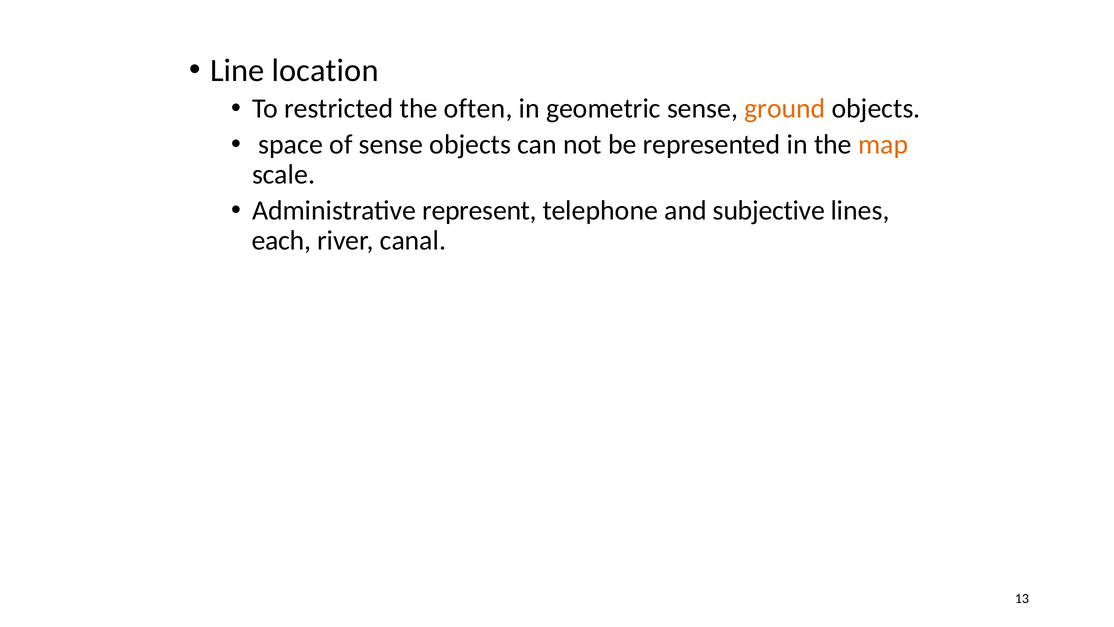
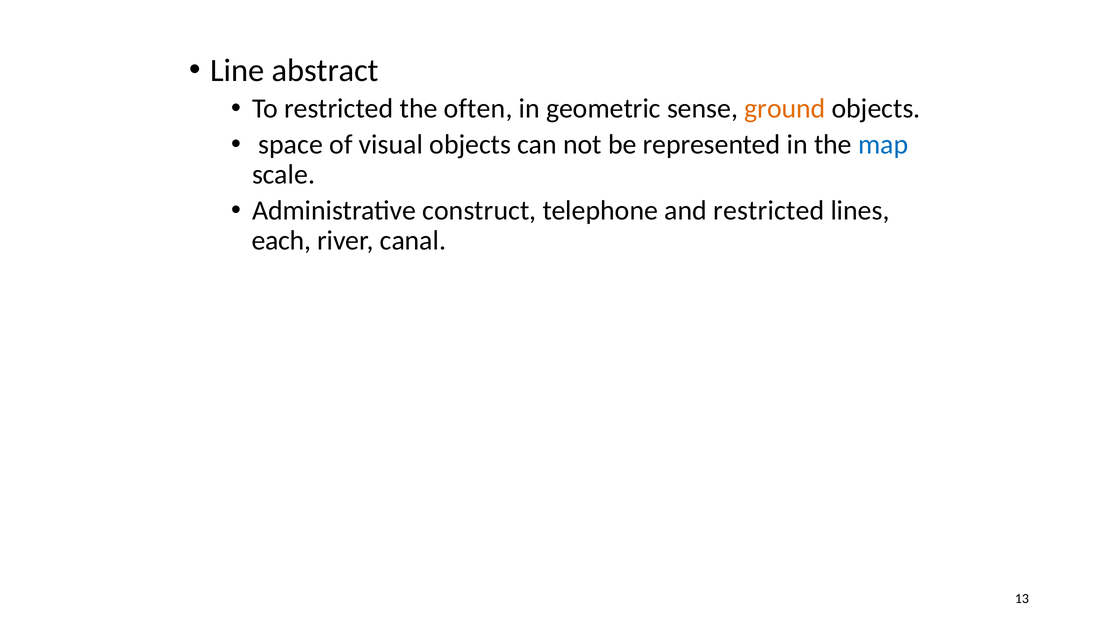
location: location -> abstract
of sense: sense -> visual
map colour: orange -> blue
represent: represent -> construct
and subjective: subjective -> restricted
